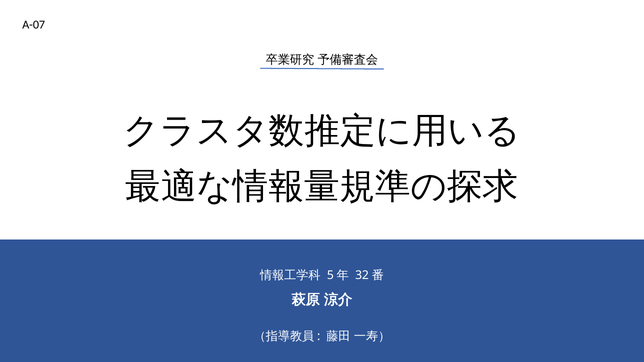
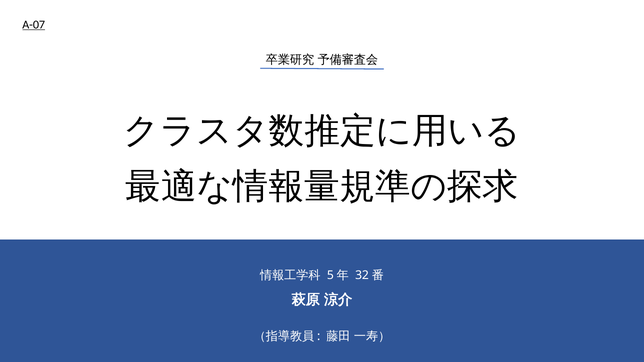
A-07 underline: none -> present
